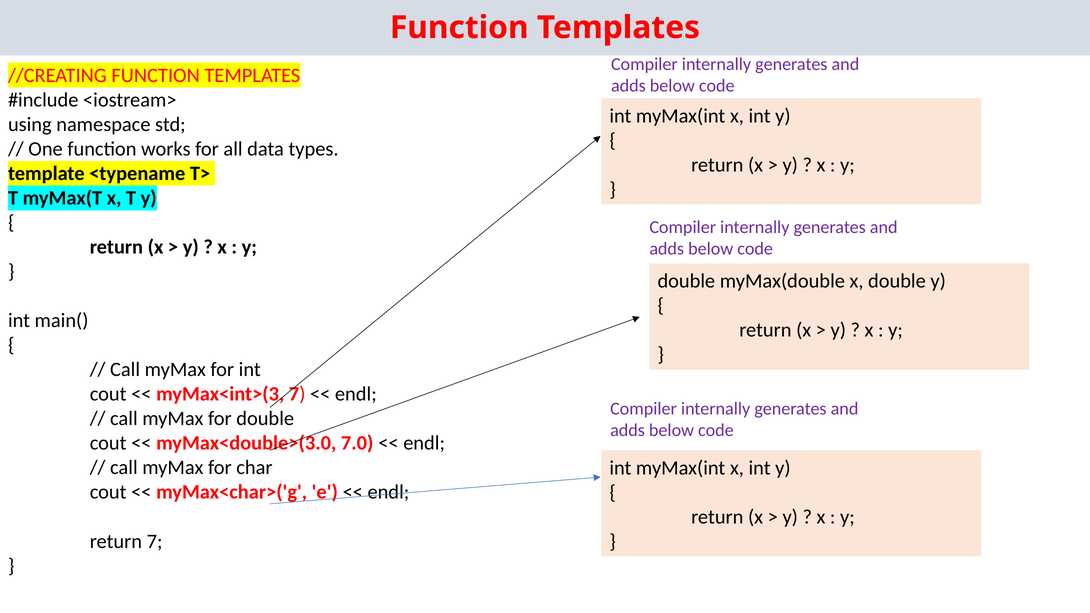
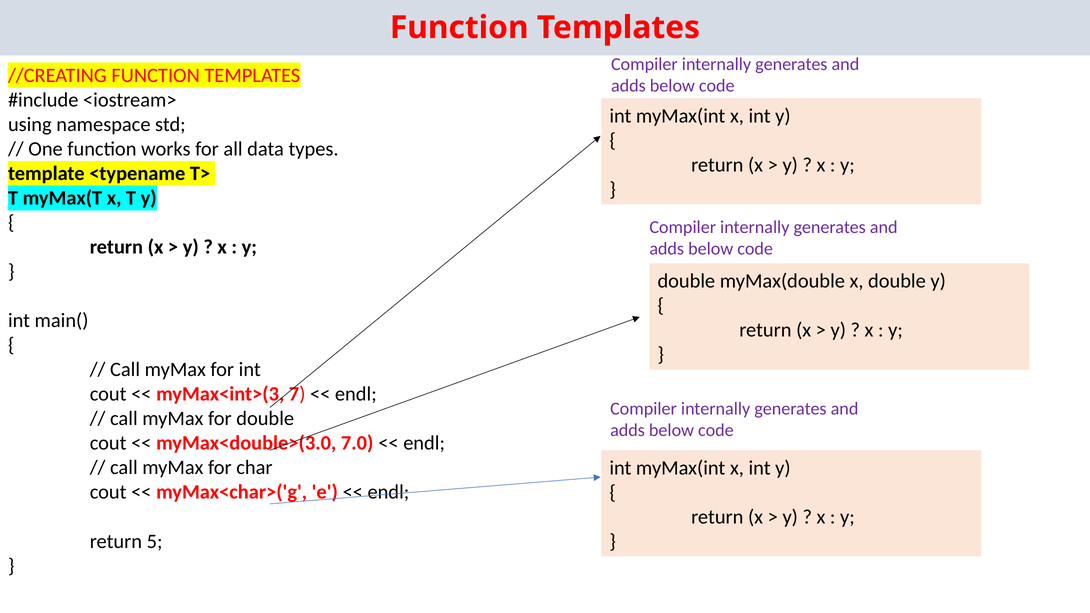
return 7: 7 -> 5
